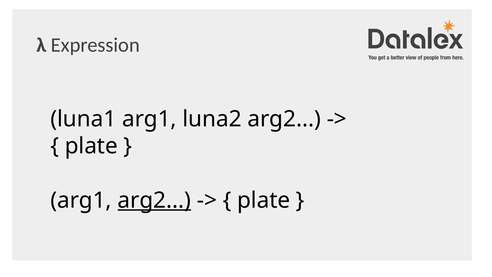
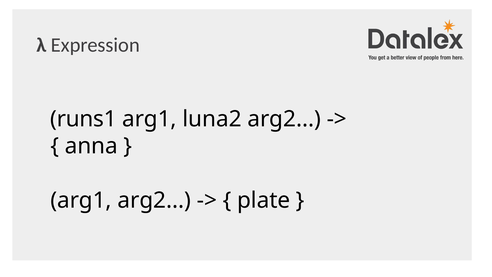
luna1: luna1 -> runs1
plate at (91, 146): plate -> anna
arg2 at (154, 200) underline: present -> none
